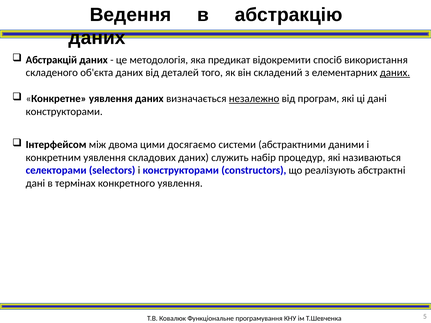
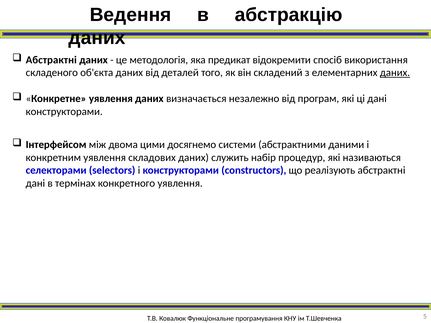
Абстракцій at (51, 60): Абстракцій -> Абстрактні
незалежно underline: present -> none
досягаємо: досягаємо -> досягнемо
